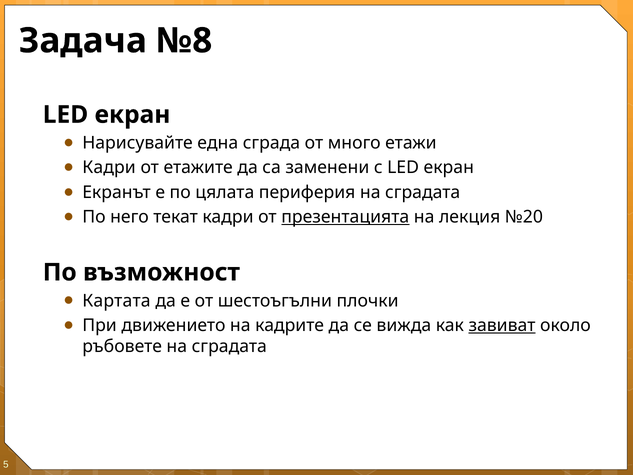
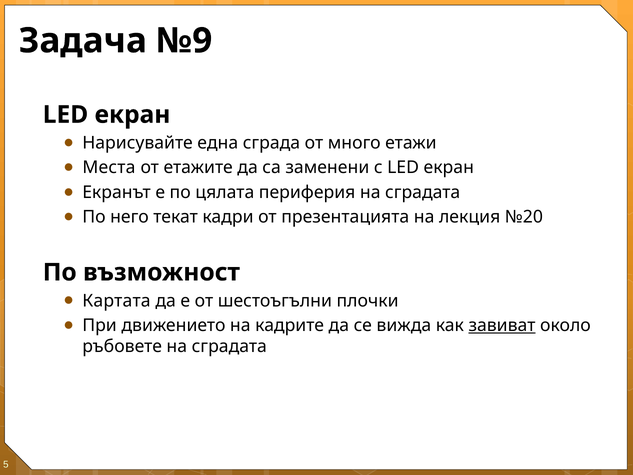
№8: №8 -> №9
Кадри at (109, 168): Кадри -> Места
презентацията underline: present -> none
